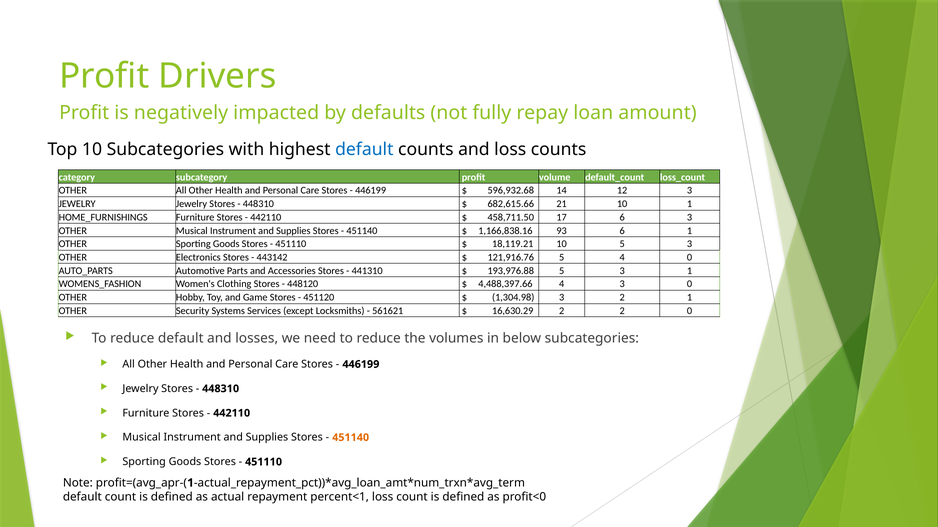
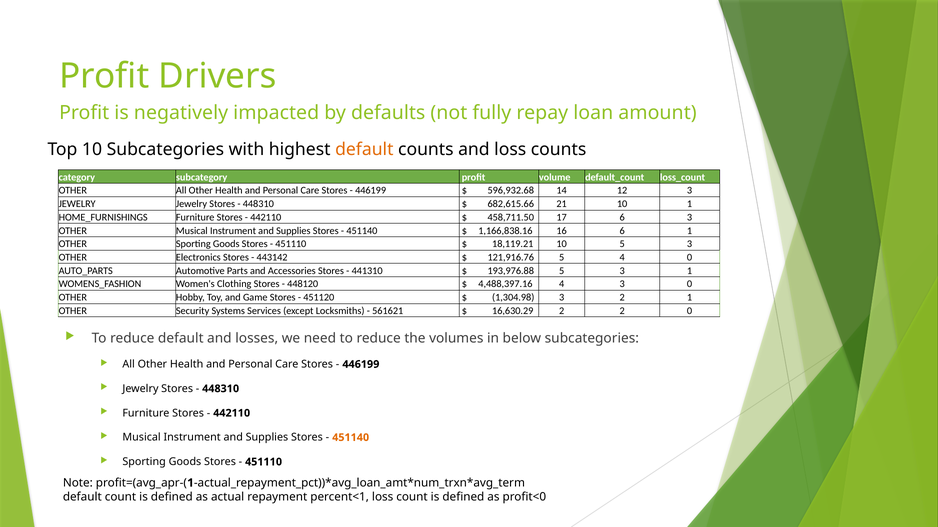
default at (364, 150) colour: blue -> orange
93: 93 -> 16
4,488,397.66: 4,488,397.66 -> 4,488,397.16
